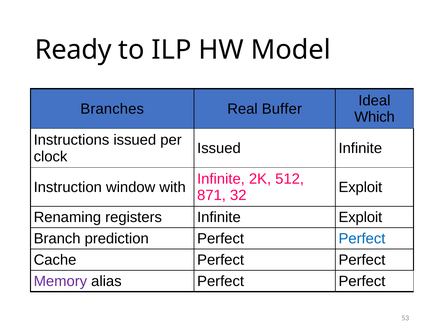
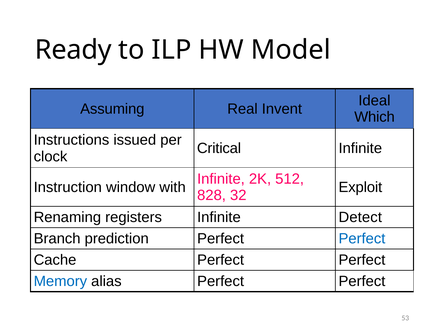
Branches: Branches -> Assuming
Buffer: Buffer -> Invent
Issued at (219, 148): Issued -> Critical
871: 871 -> 828
Infinite Exploit: Exploit -> Detect
Memory colour: purple -> blue
